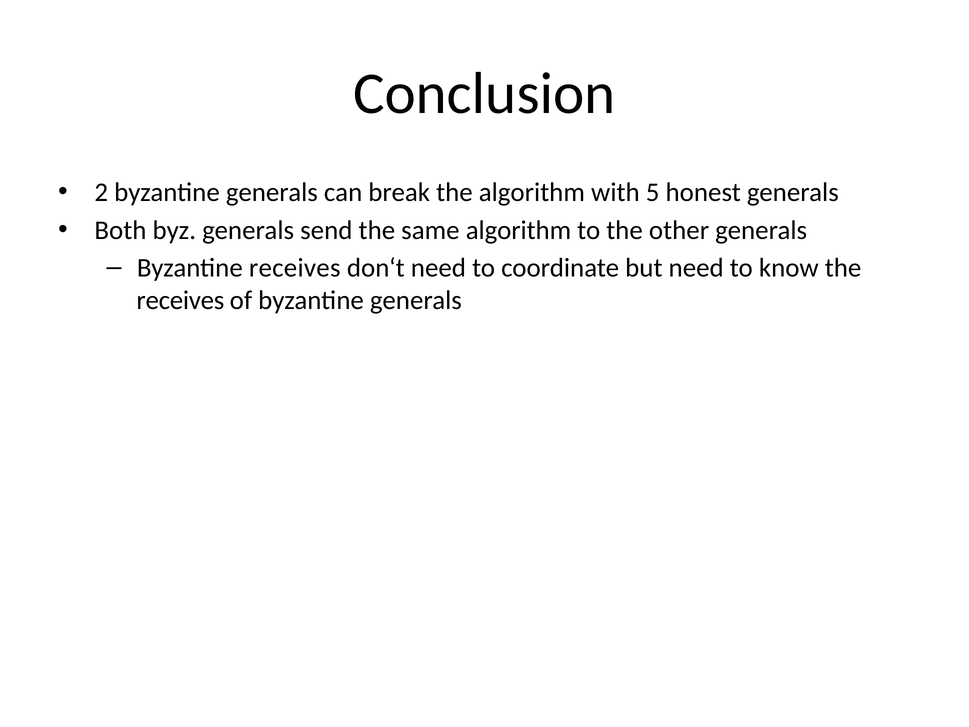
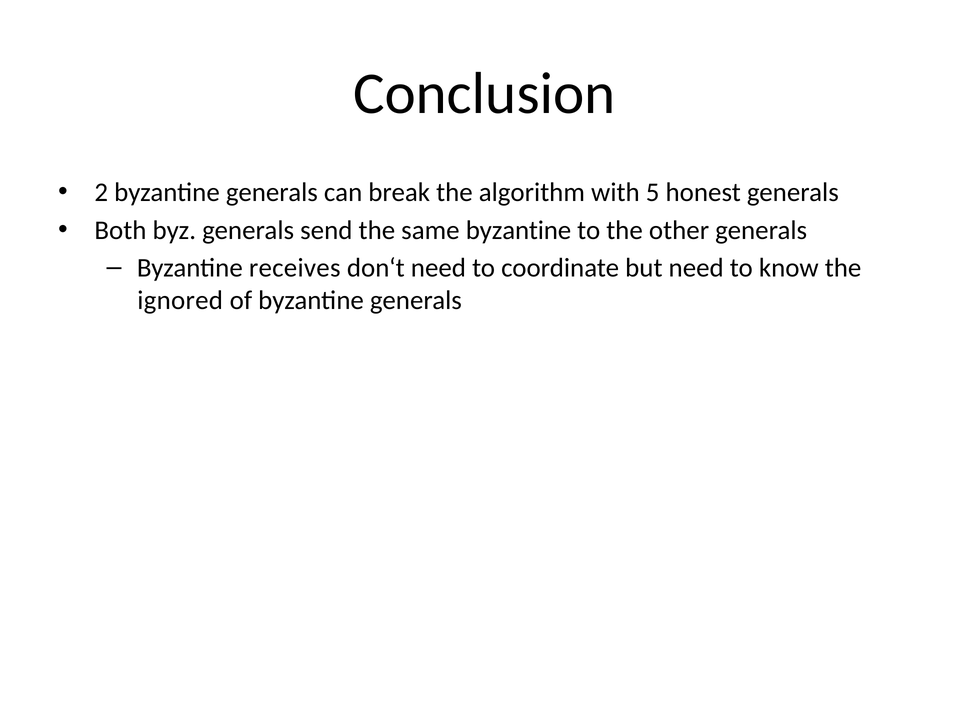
same algorithm: algorithm -> byzantine
receives at (180, 300): receives -> ignored
